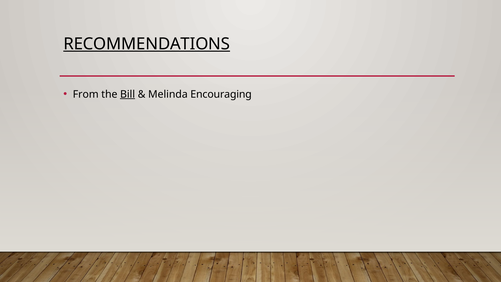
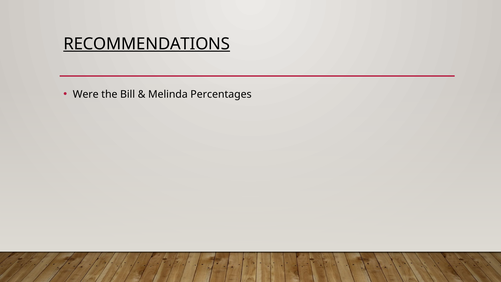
From: From -> Were
Bill underline: present -> none
Encouraging: Encouraging -> Percentages
